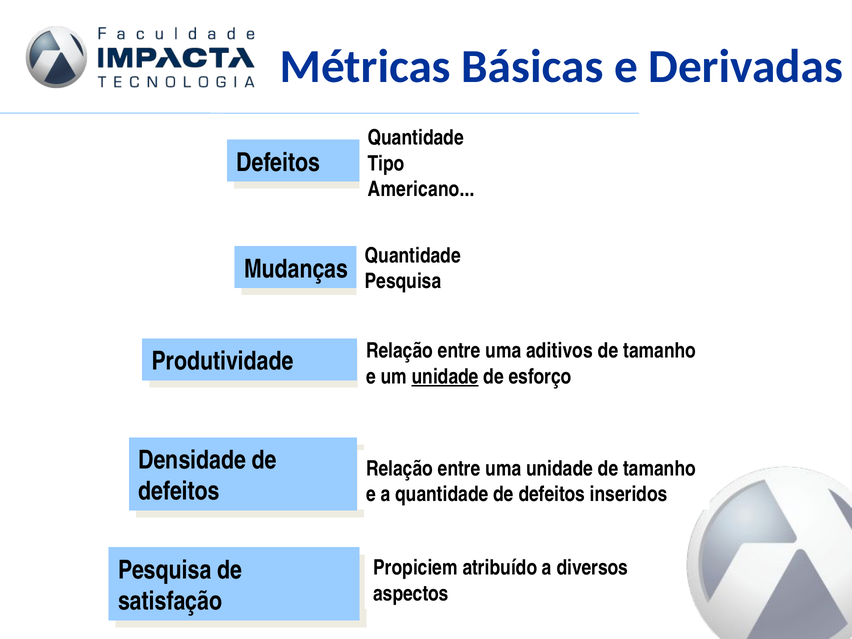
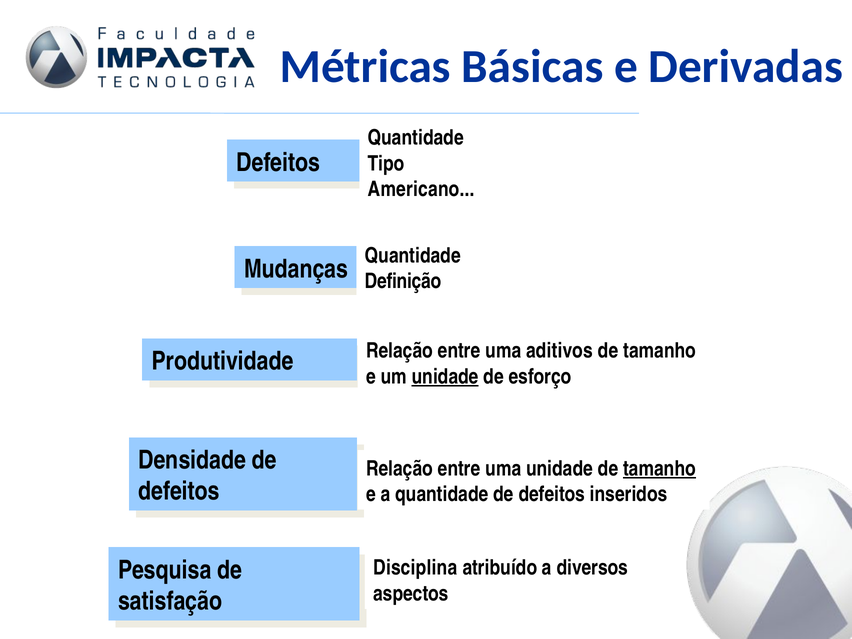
Pesquisa at (403, 281): Pesquisa -> Definição
tamanho at (660, 469) underline: none -> present
Propiciem: Propiciem -> Disciplina
